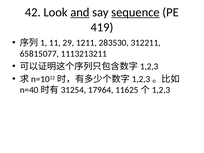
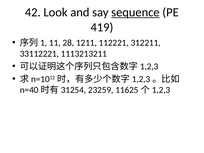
and underline: present -> none
29: 29 -> 28
283530: 283530 -> 112221
65815077: 65815077 -> 33112221
17964: 17964 -> 23259
